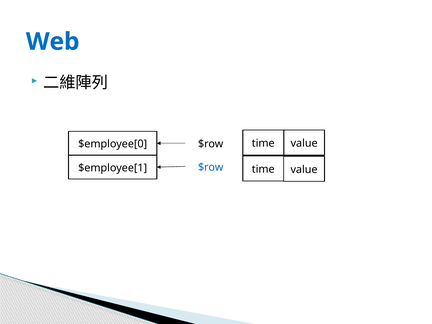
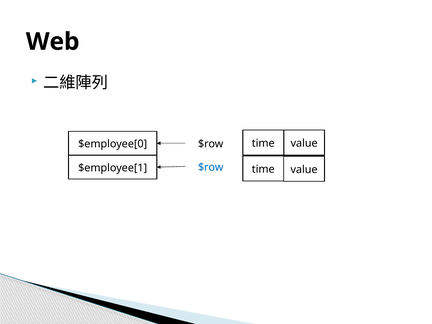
Web colour: blue -> black
